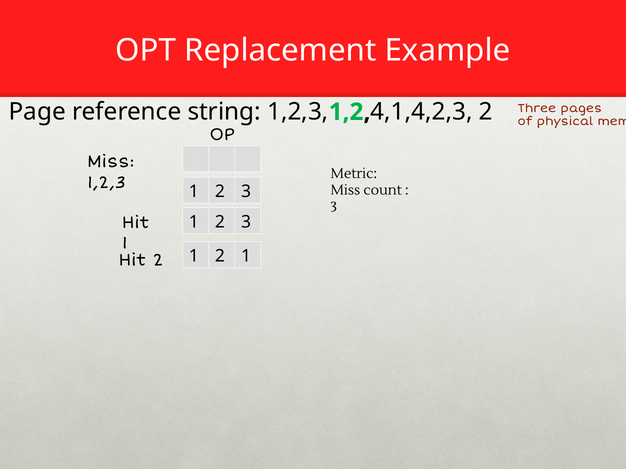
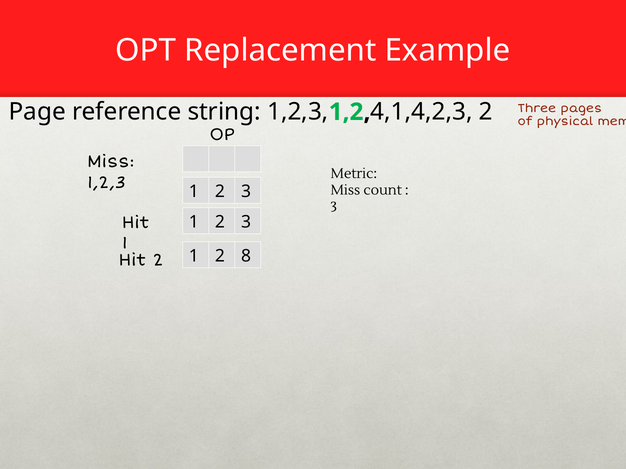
1 2 1: 1 -> 8
